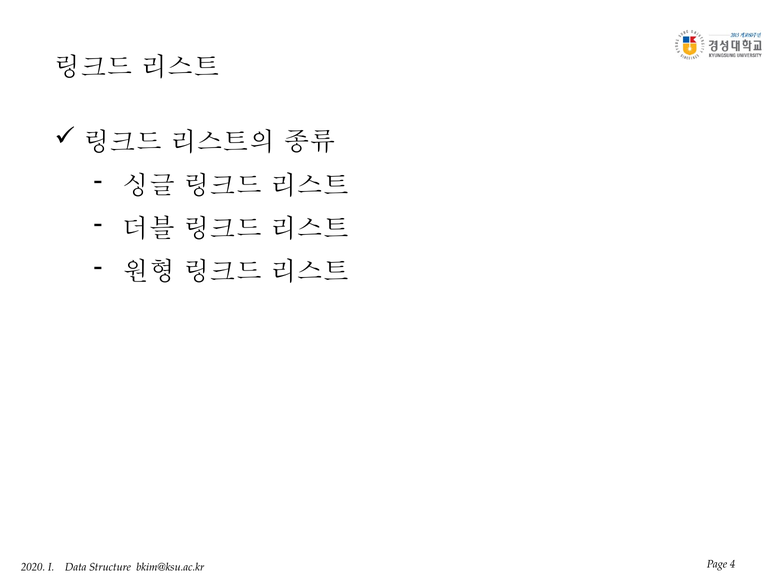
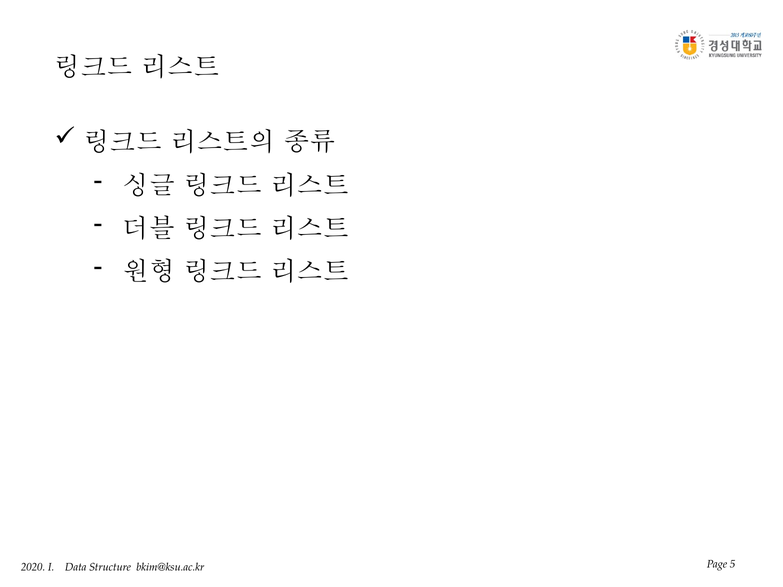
4: 4 -> 5
